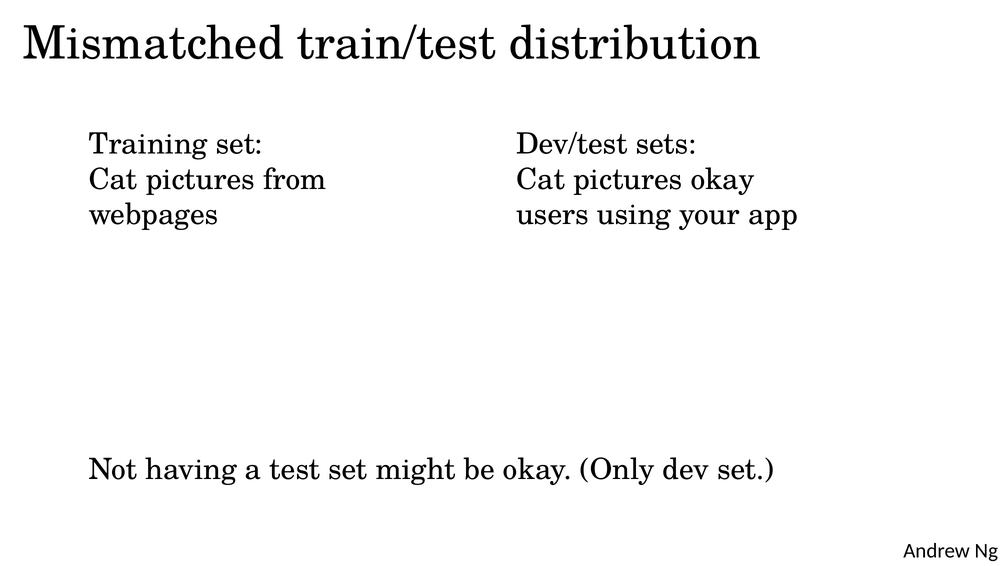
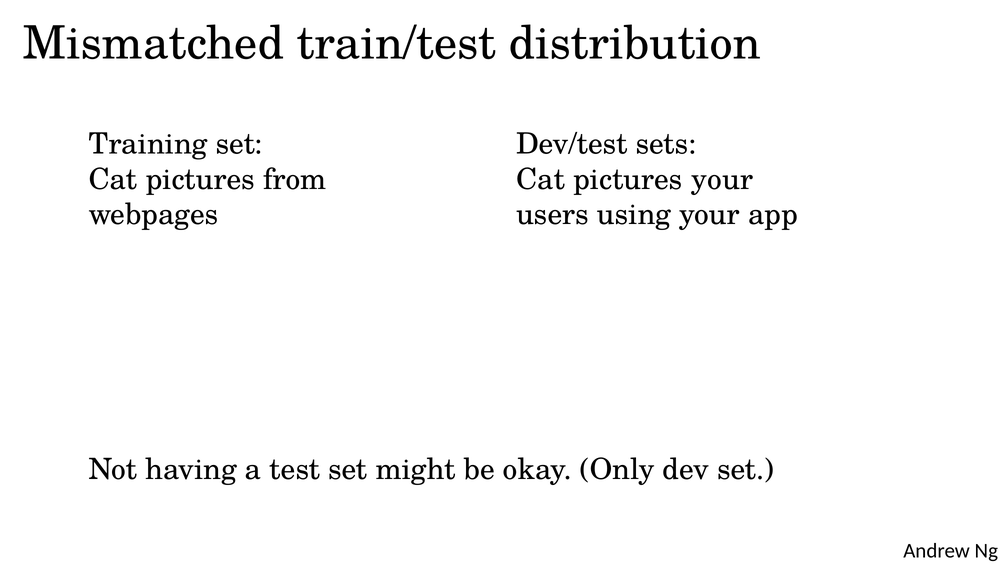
pictures okay: okay -> your
